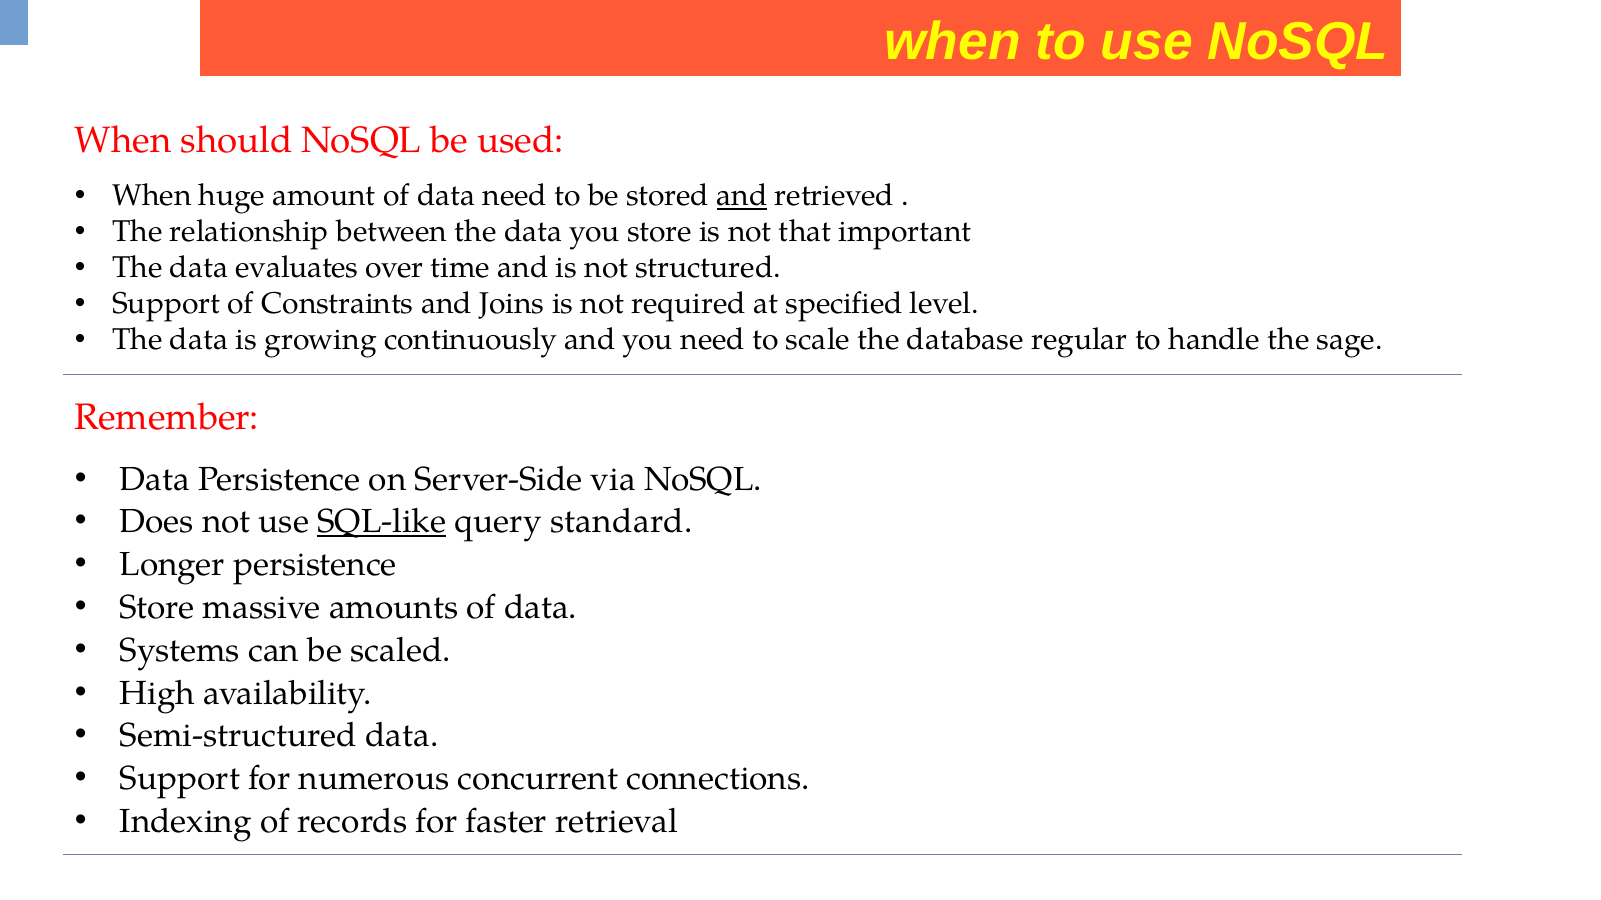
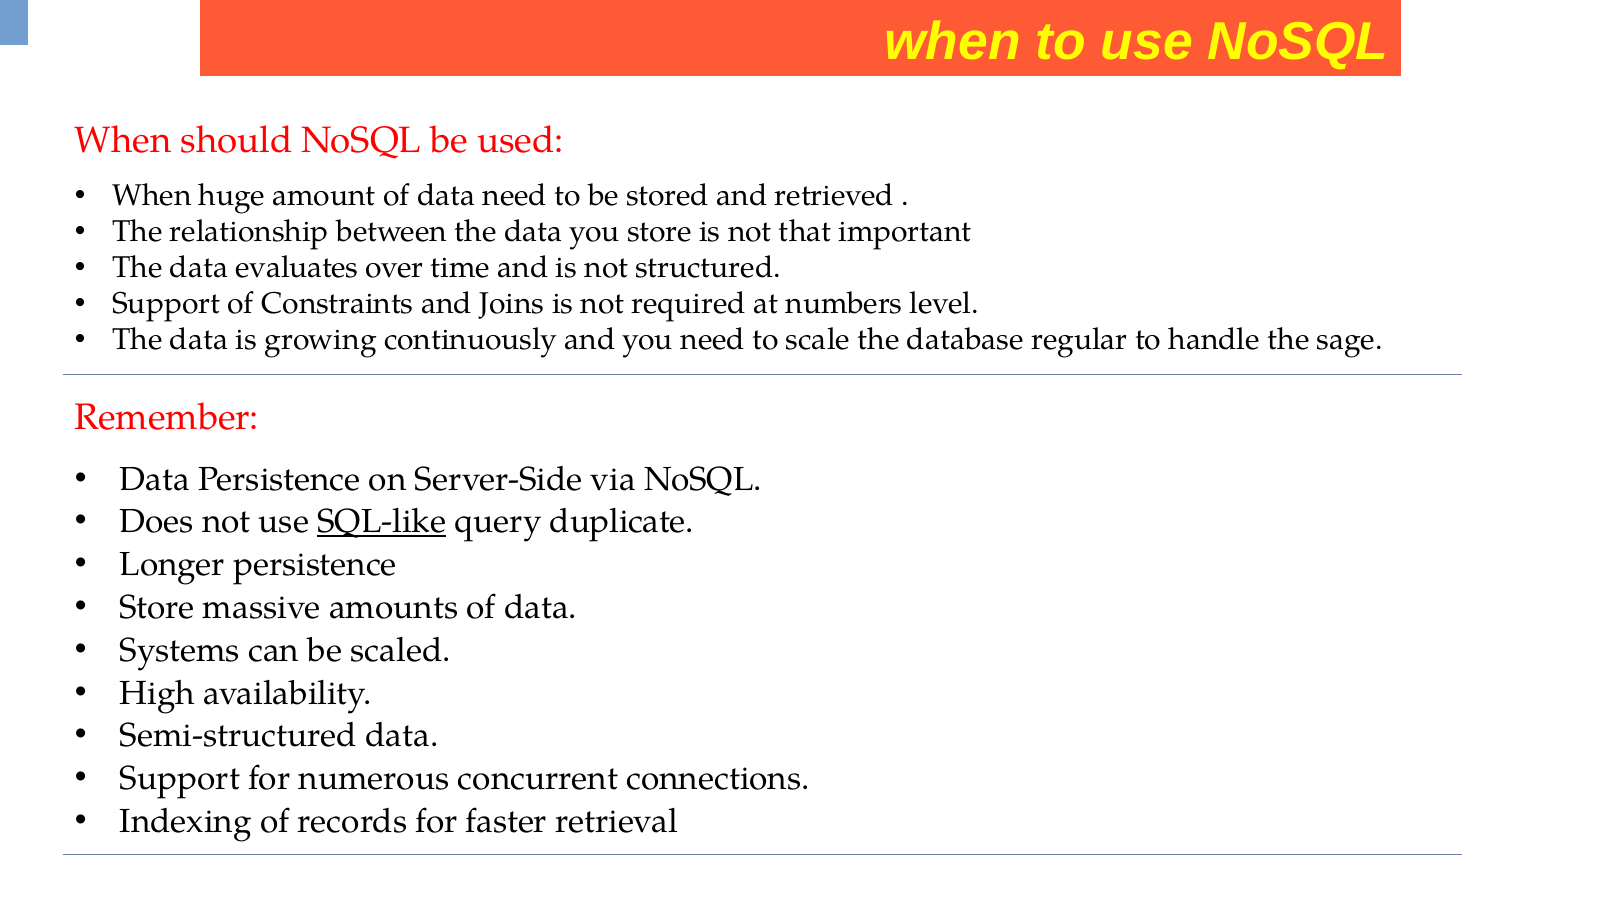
and at (742, 196) underline: present -> none
specified: specified -> numbers
standard: standard -> duplicate
